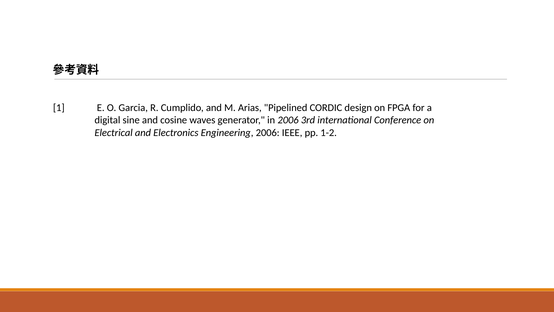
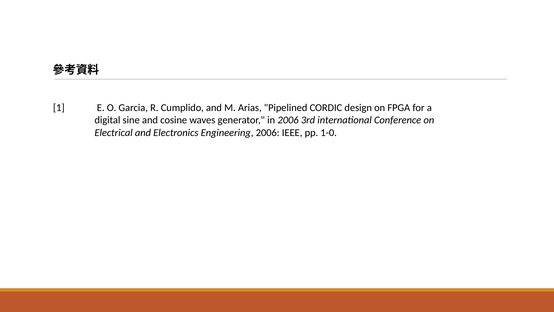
1-2: 1-2 -> 1-0
